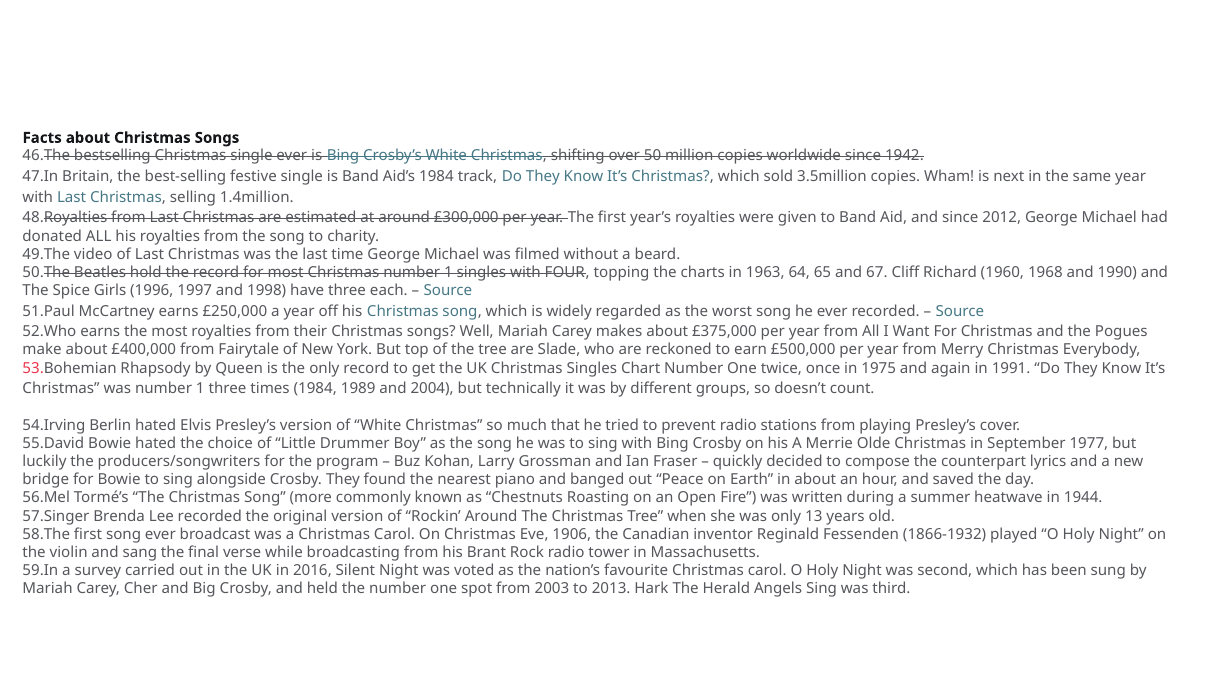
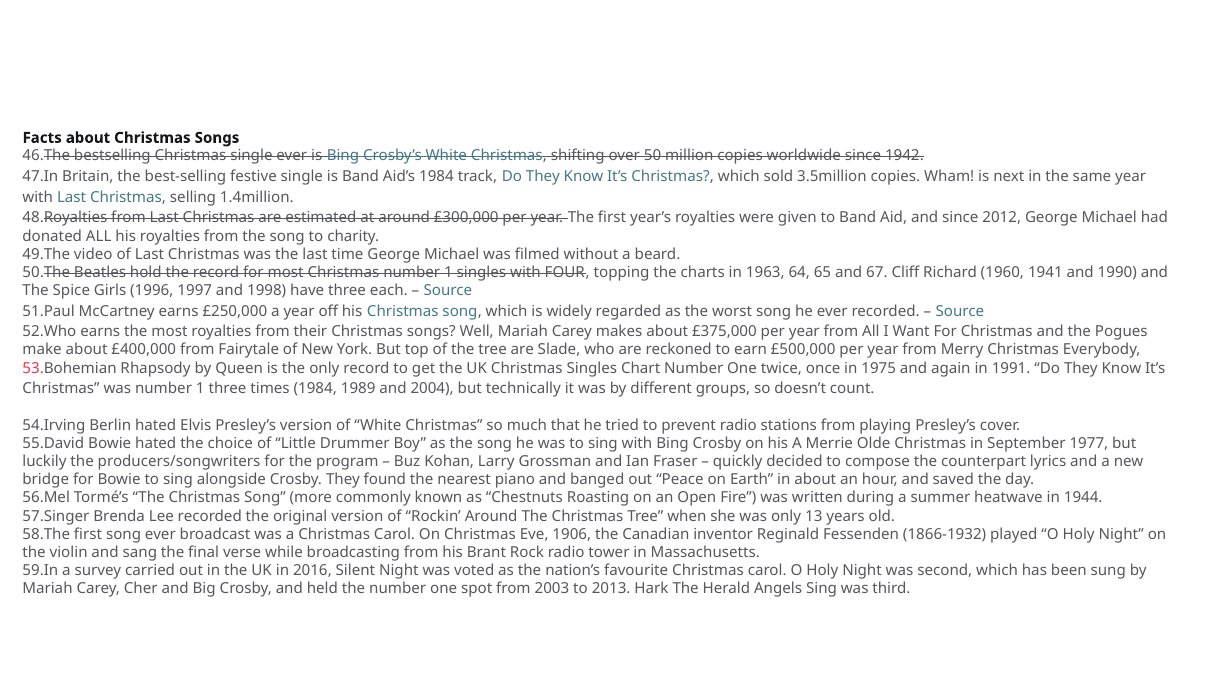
1968: 1968 -> 1941
